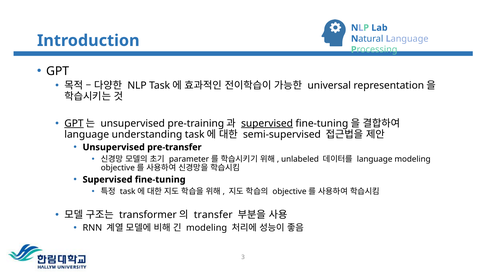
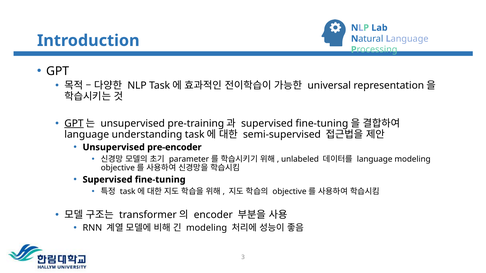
supervised at (267, 124) underline: present -> none
pre-transfer: pre-transfer -> pre-encoder
transfer: transfer -> encoder
